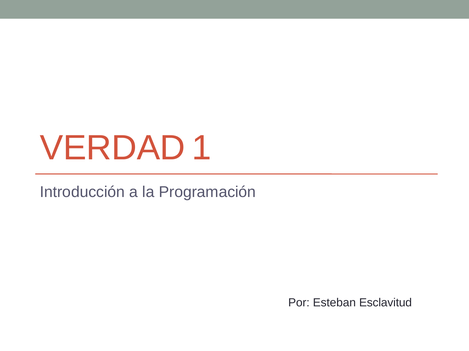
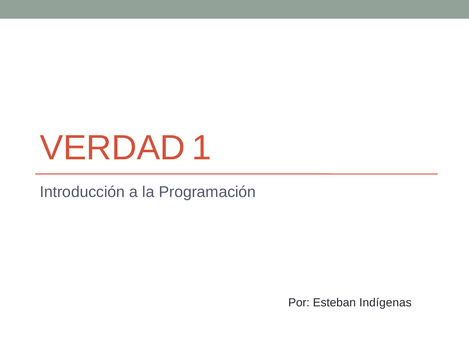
Esclavitud: Esclavitud -> Indígenas
